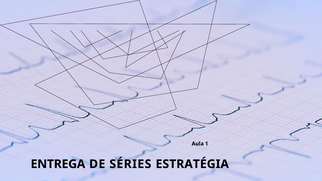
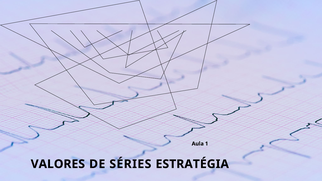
ENTREGA: ENTREGA -> VALORES
